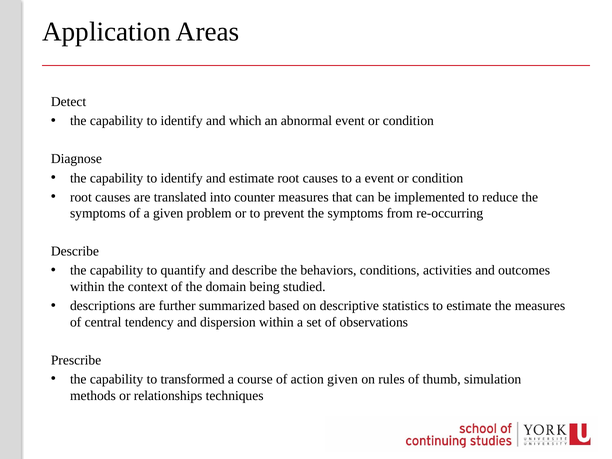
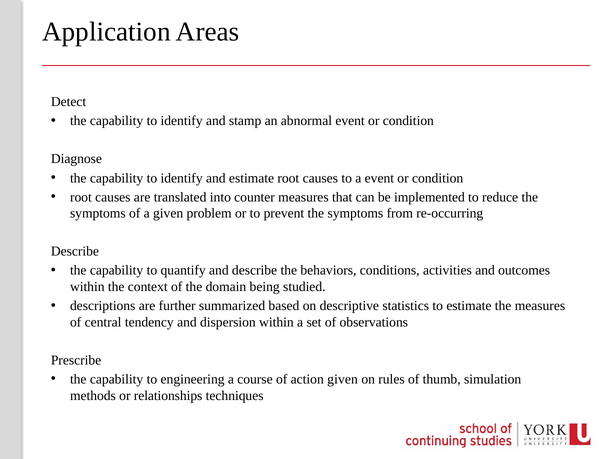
which: which -> stamp
transformed: transformed -> engineering
